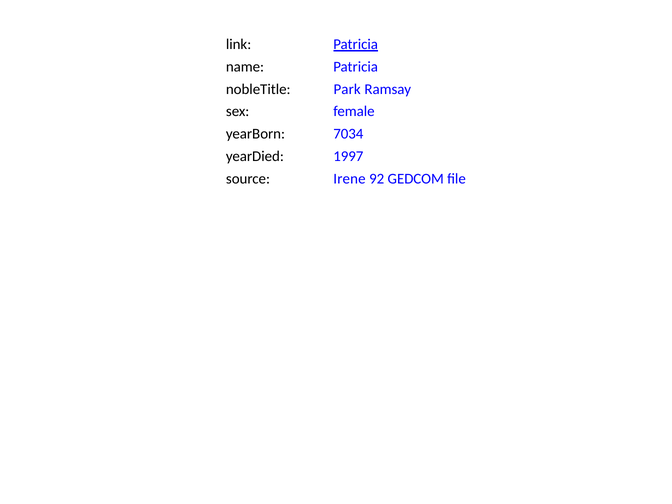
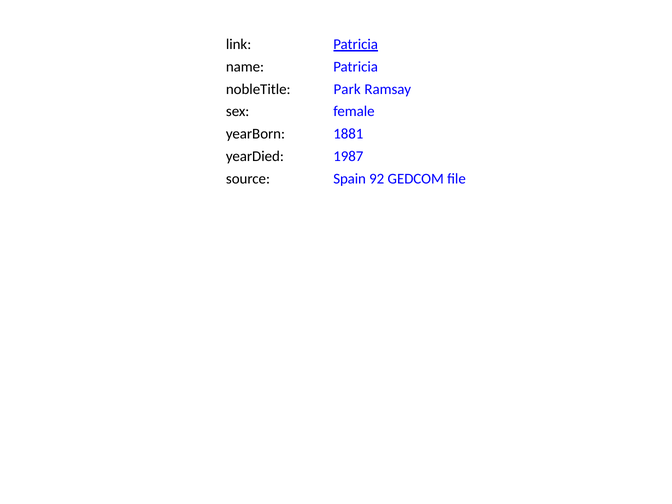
7034: 7034 -> 1881
1997: 1997 -> 1987
Irene: Irene -> Spain
